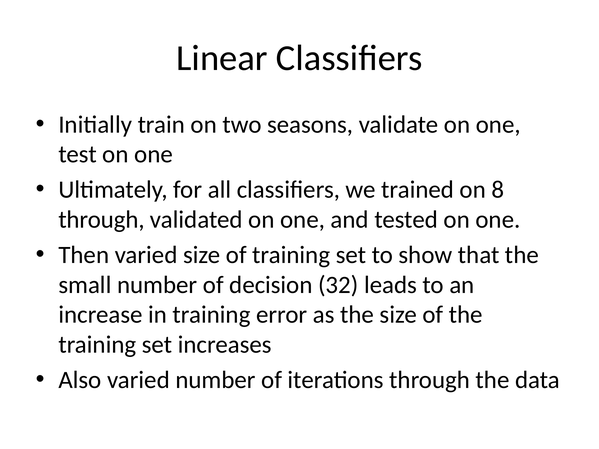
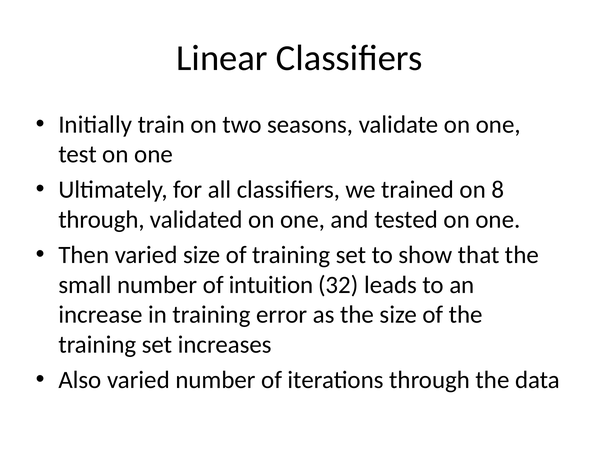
decision: decision -> intuition
